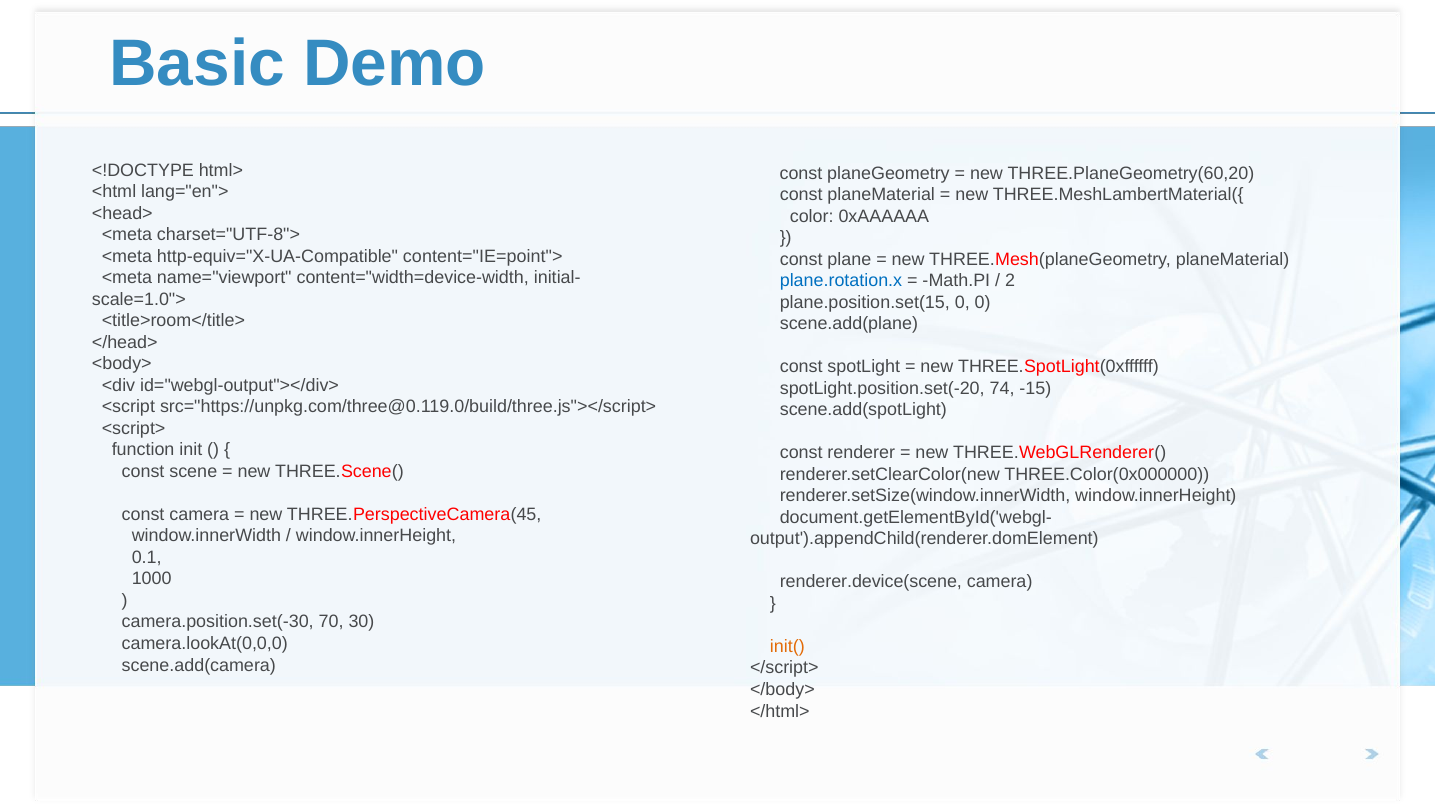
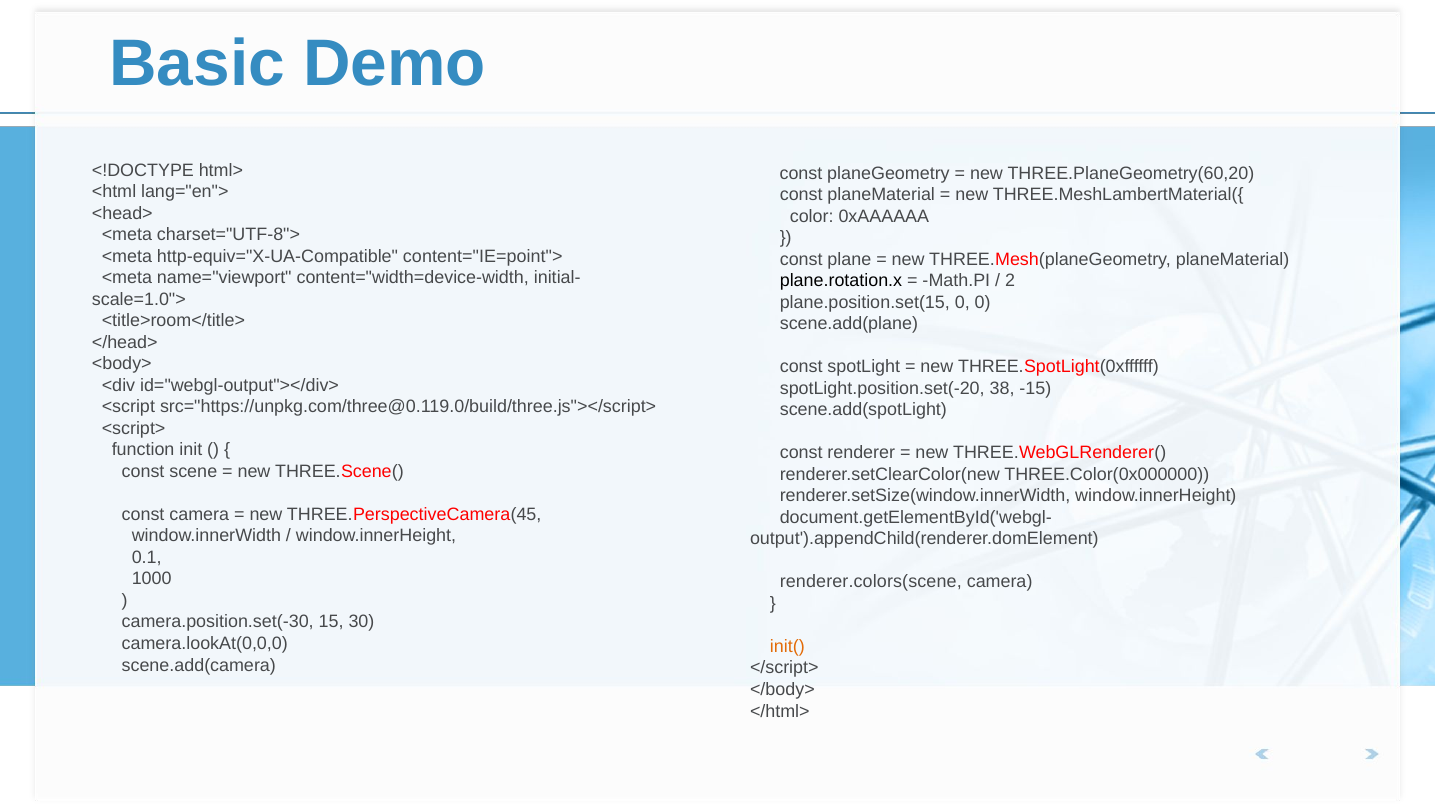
plane.rotation.x colour: blue -> black
74: 74 -> 38
renderer.device(scene: renderer.device(scene -> renderer.colors(scene
70: 70 -> 15
